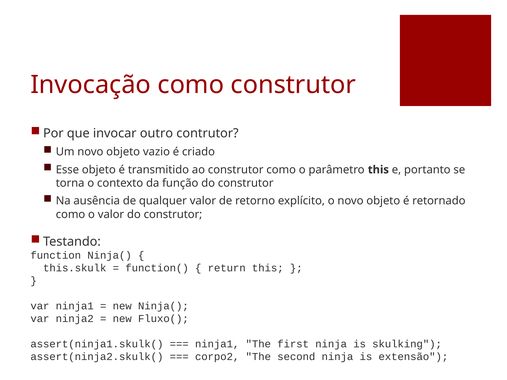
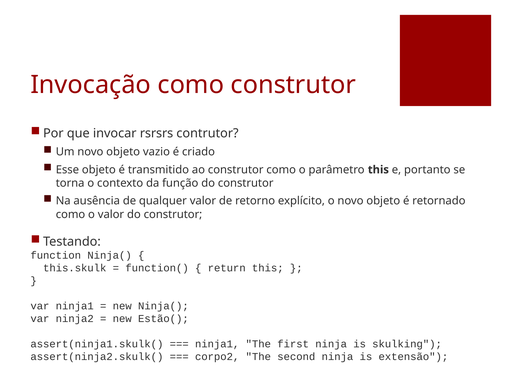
outro: outro -> rsrsrs
Fluxo(: Fluxo( -> Estão(
